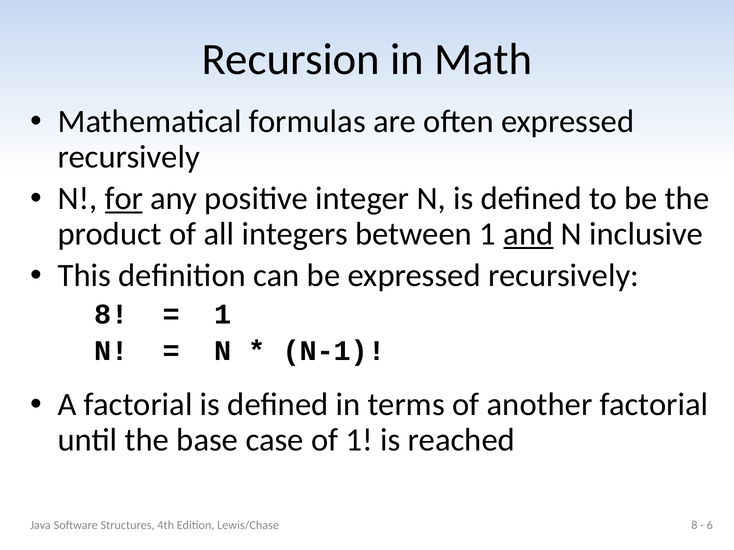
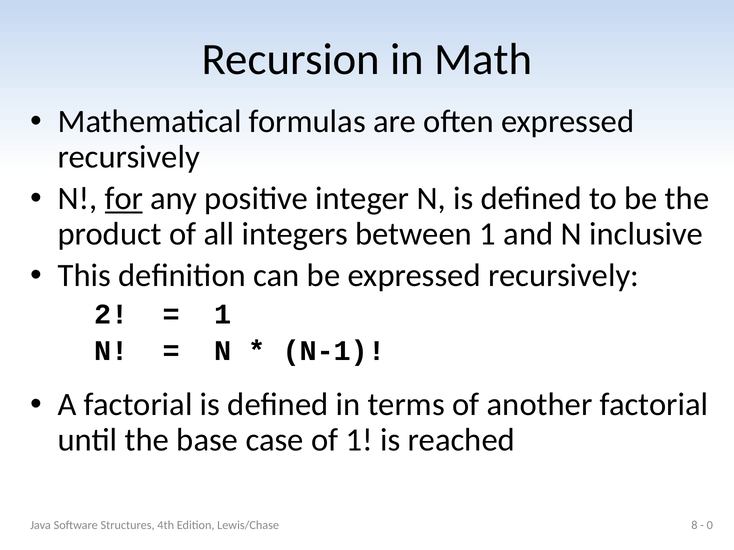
and underline: present -> none
8 at (112, 315): 8 -> 2
6: 6 -> 0
